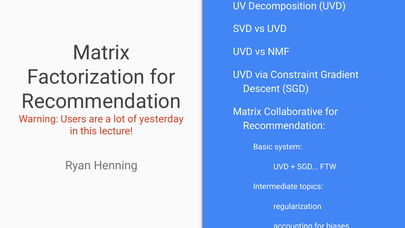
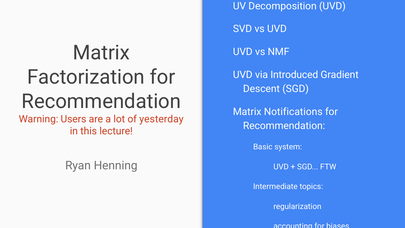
Constraint: Constraint -> Introduced
Collaborative: Collaborative -> Notifications
